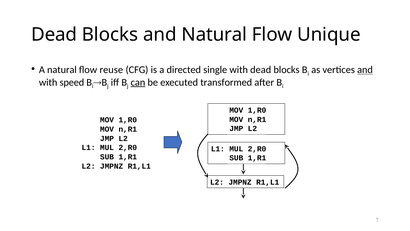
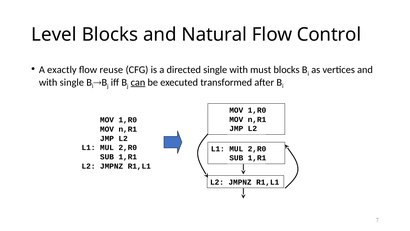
Dead at (54, 34): Dead -> Level
Unique: Unique -> Control
A natural: natural -> exactly
with dead: dead -> must
and at (365, 70) underline: present -> none
with speed: speed -> single
